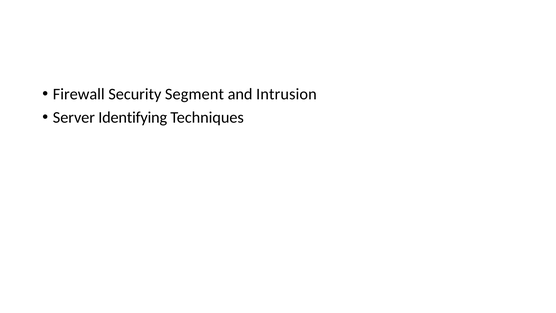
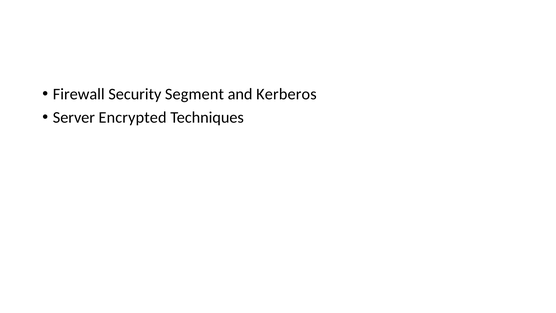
Intrusion: Intrusion -> Kerberos
Identifying: Identifying -> Encrypted
